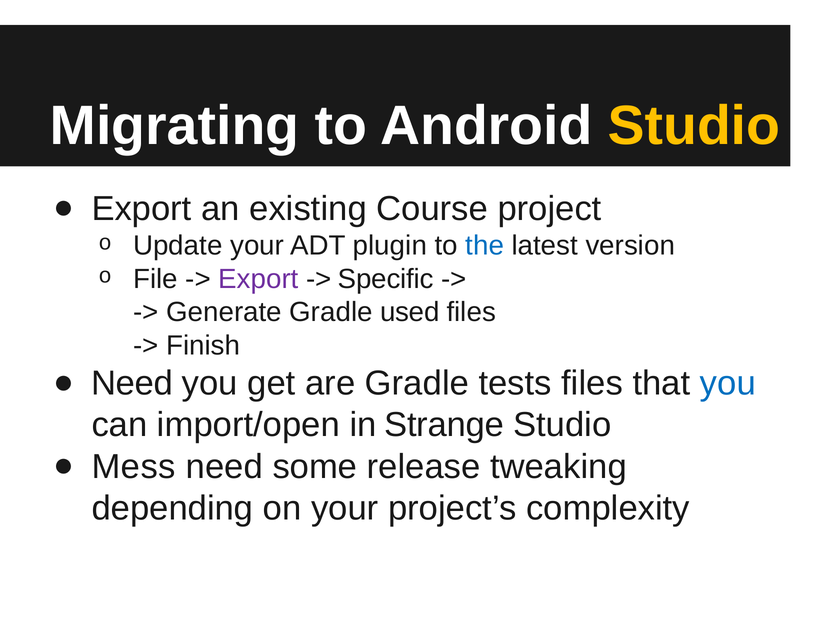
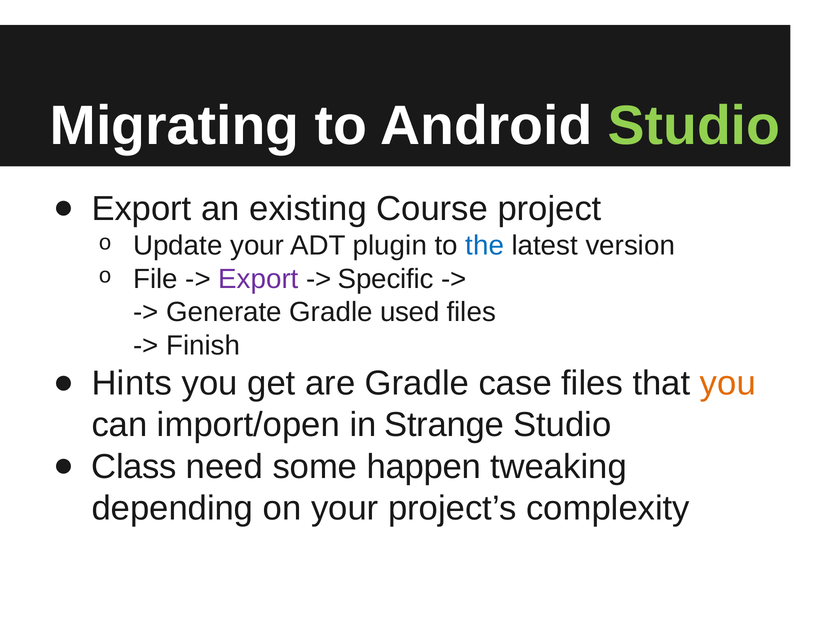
Studio at (694, 126) colour: yellow -> light green
Need at (132, 383): Need -> Hints
tests: tests -> case
you at (728, 383) colour: blue -> orange
Mess: Mess -> Class
release: release -> happen
